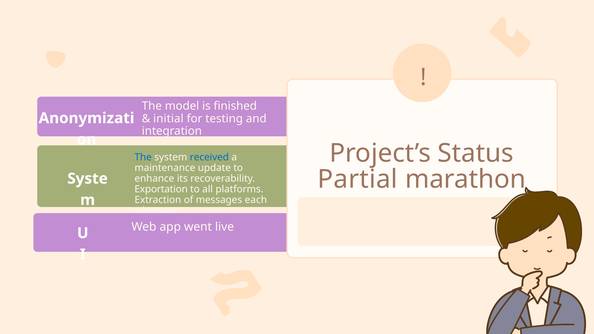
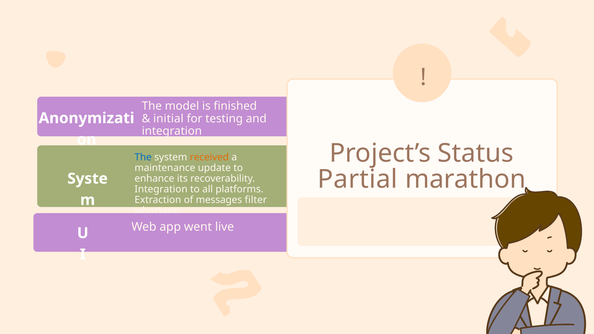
received colour: blue -> orange
Exportation at (161, 189): Exportation -> Integration
each: each -> filter
